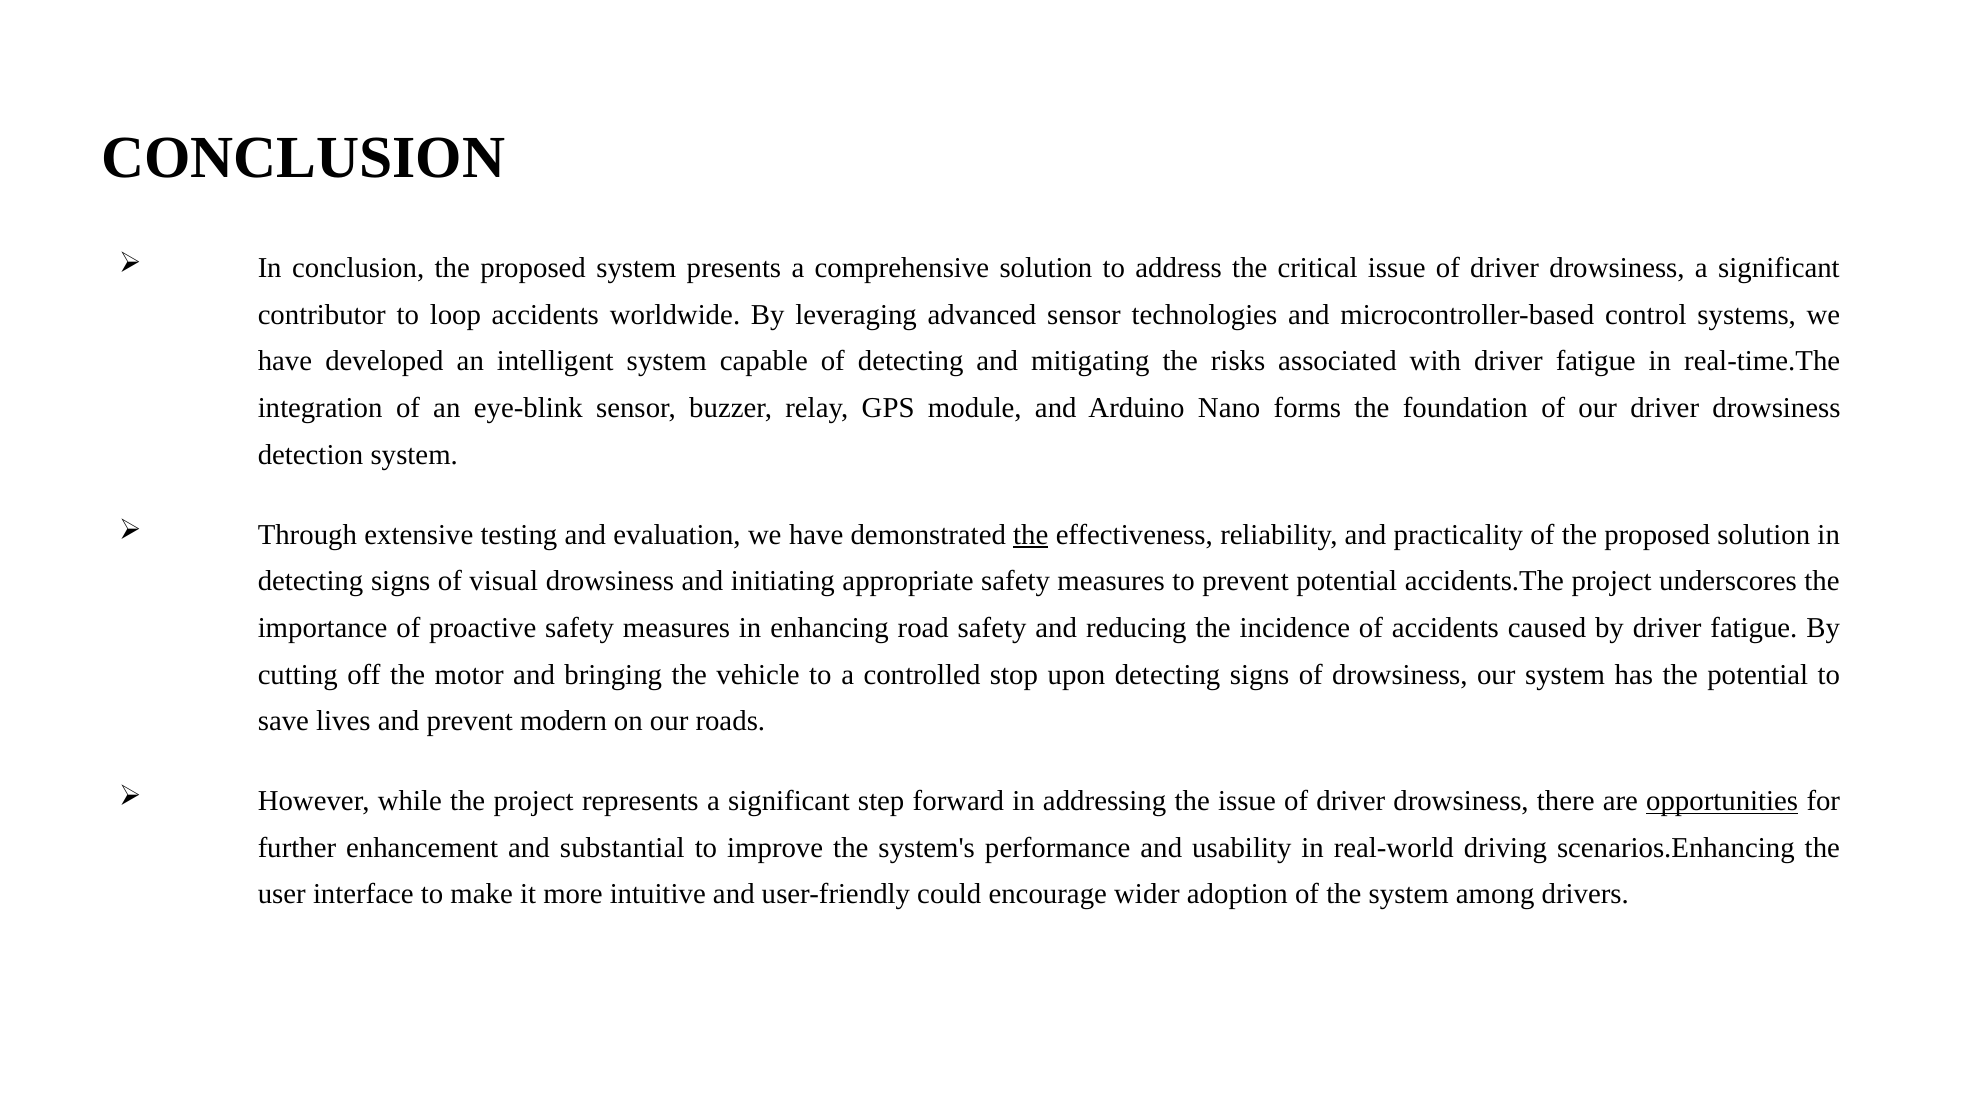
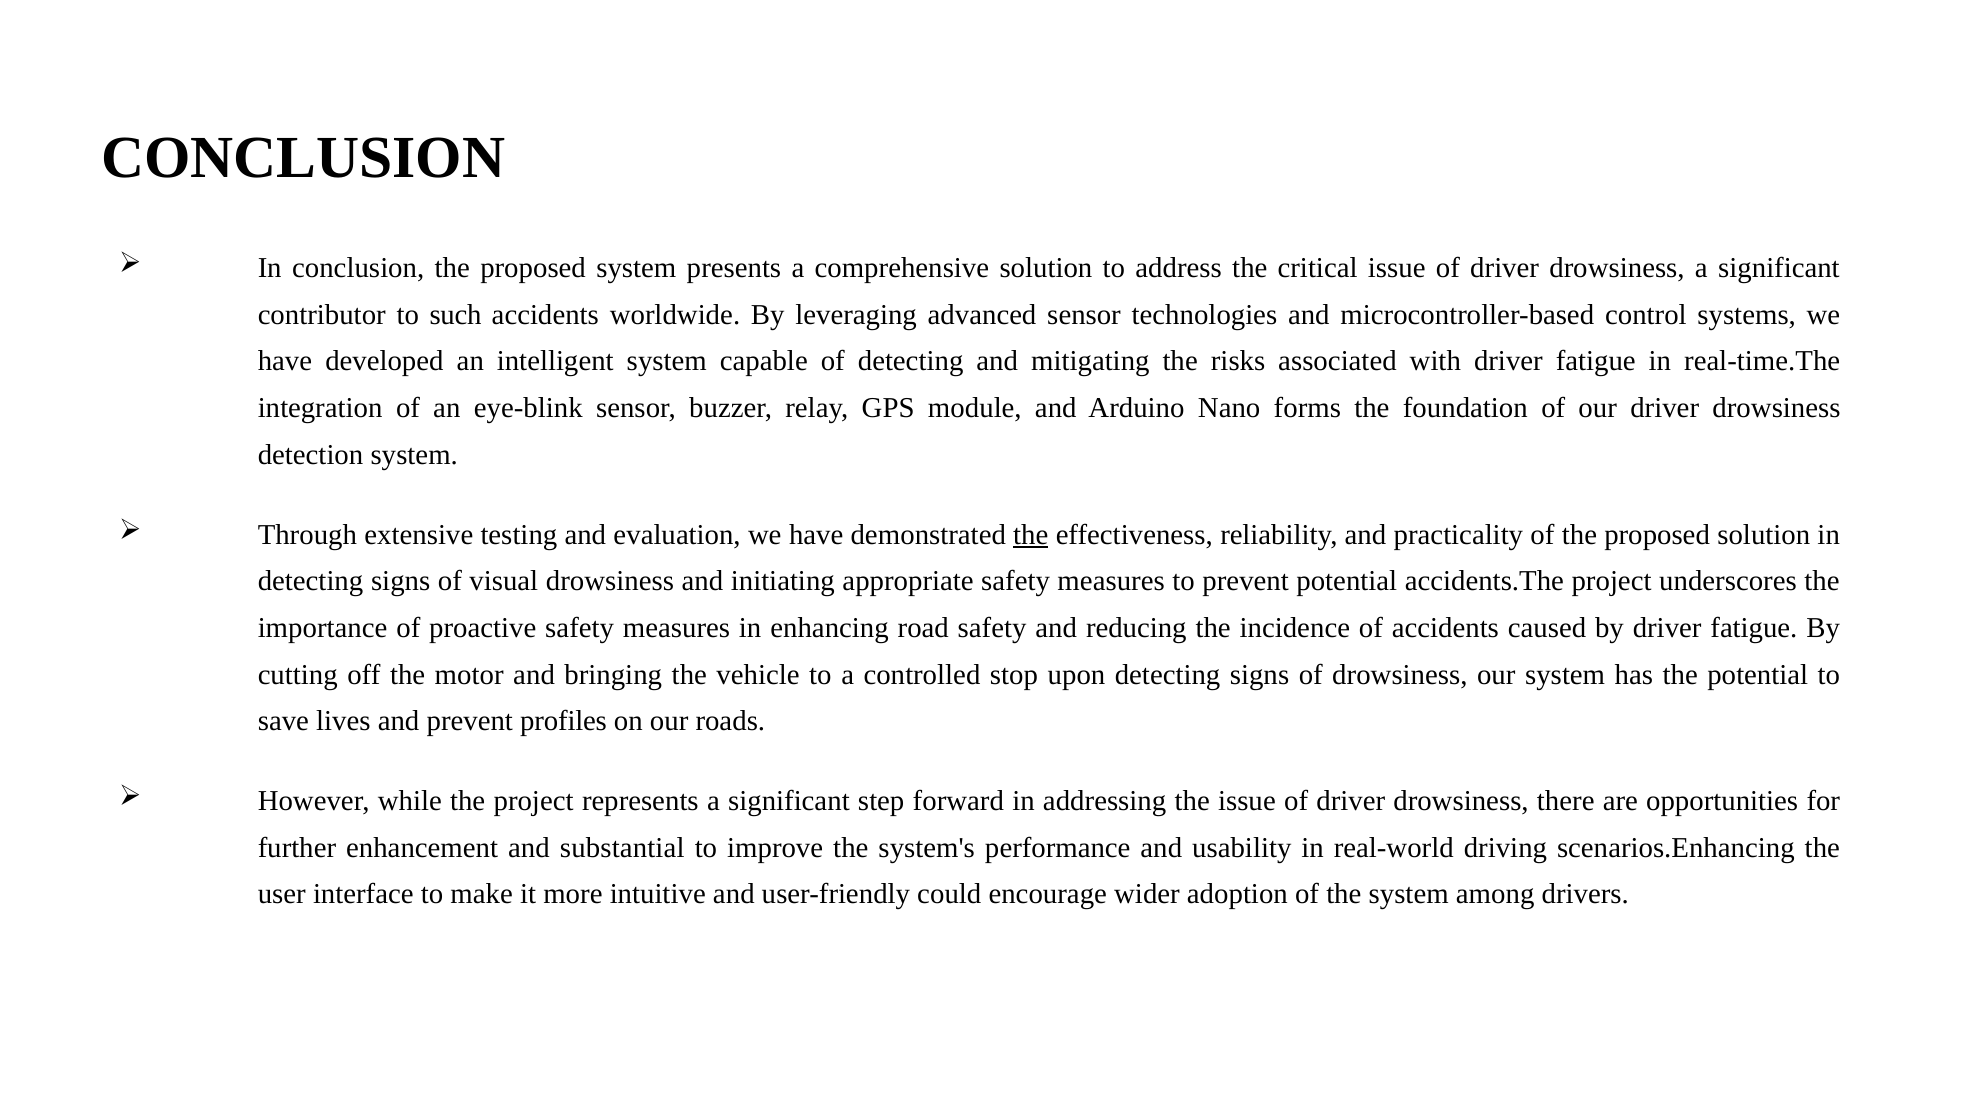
loop: loop -> such
modern: modern -> profiles
opportunities underline: present -> none
